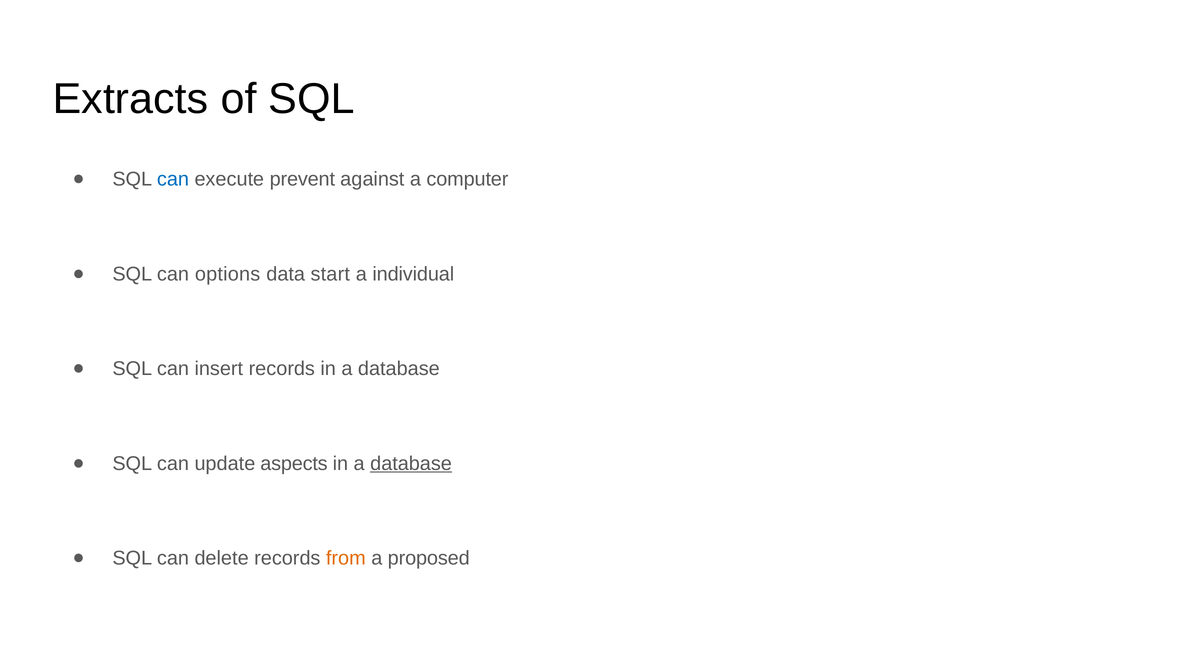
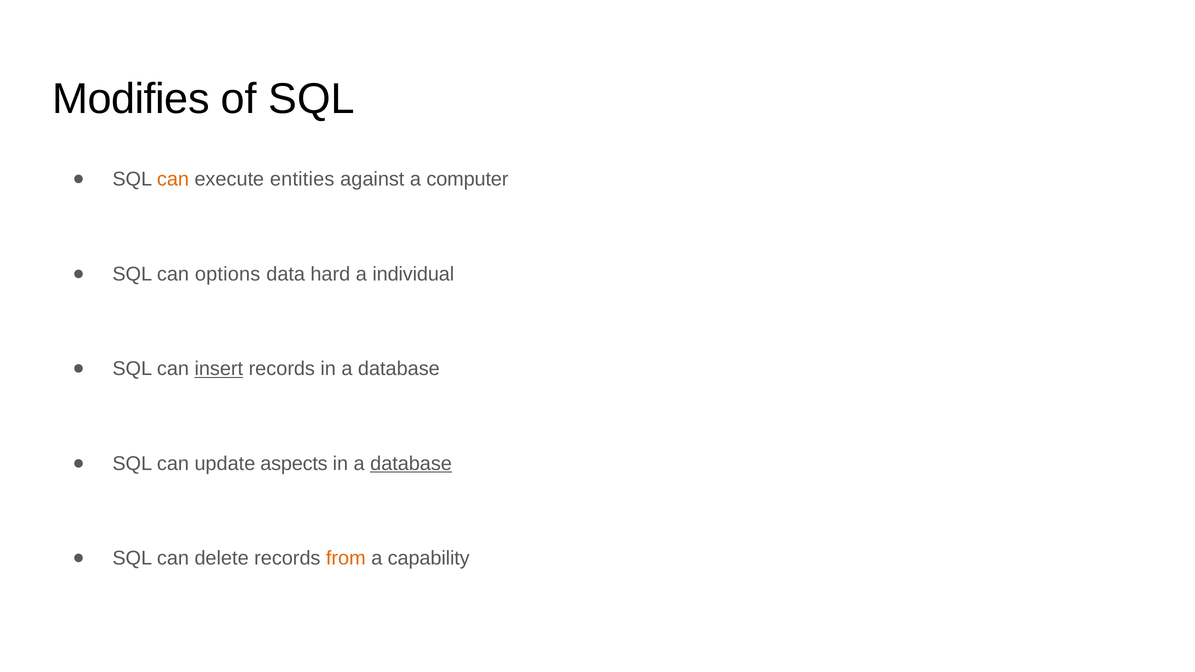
Extracts: Extracts -> Modifies
can at (173, 179) colour: blue -> orange
prevent: prevent -> entities
start: start -> hard
insert underline: none -> present
proposed: proposed -> capability
